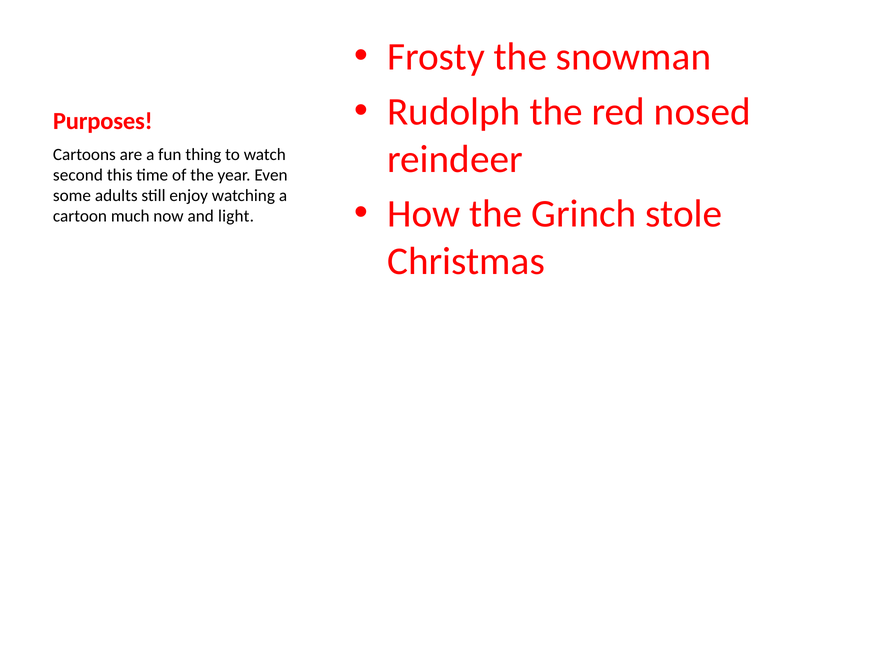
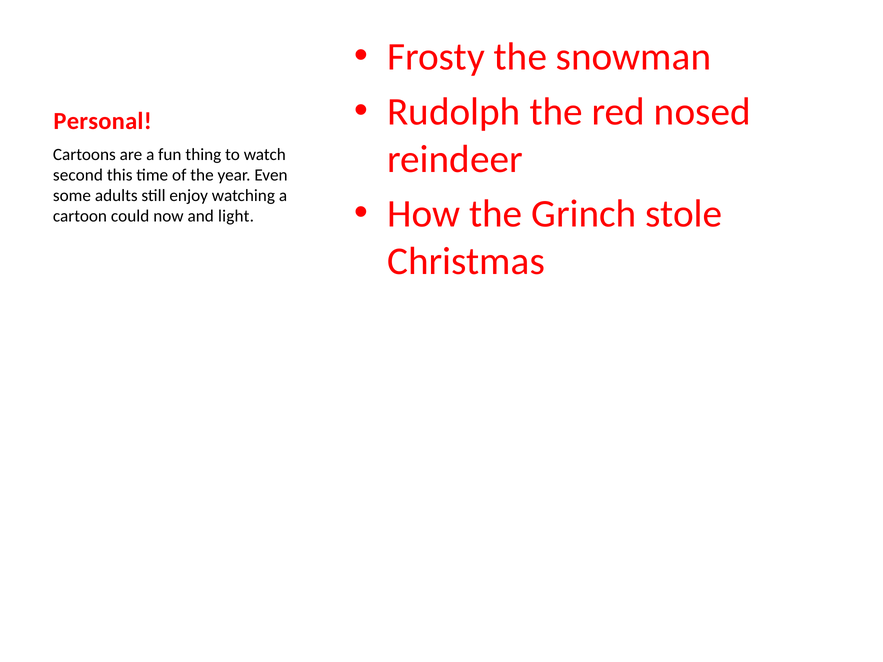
Purposes: Purposes -> Personal
much: much -> could
